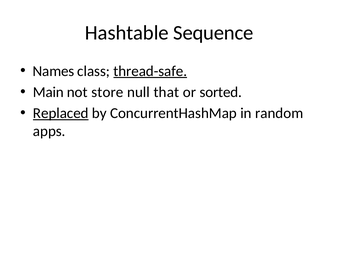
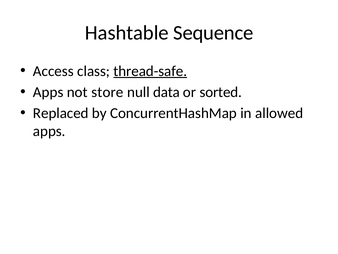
Names: Names -> Access
Main at (48, 92): Main -> Apps
that: that -> data
Replaced underline: present -> none
random: random -> allowed
